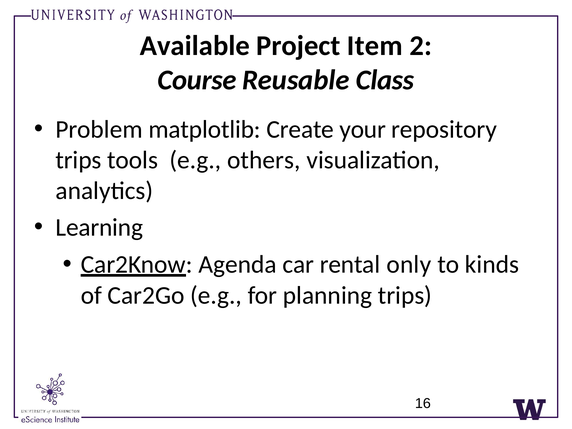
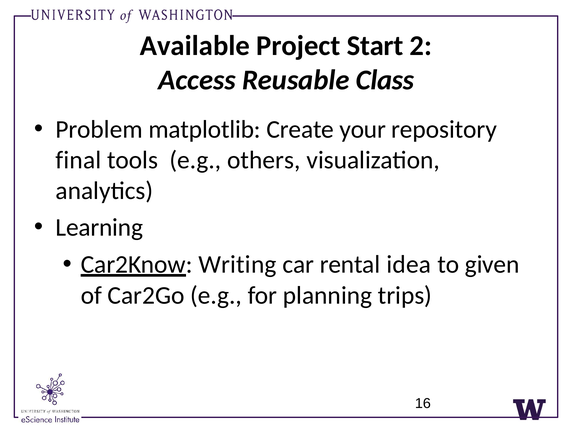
Item: Item -> Start
Course: Course -> Access
trips at (79, 160): trips -> final
Agenda: Agenda -> Writing
only: only -> idea
kinds: kinds -> given
